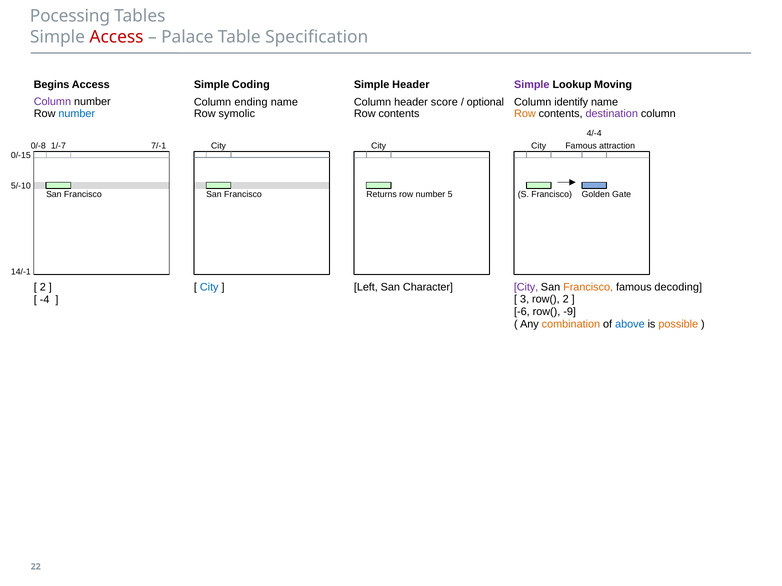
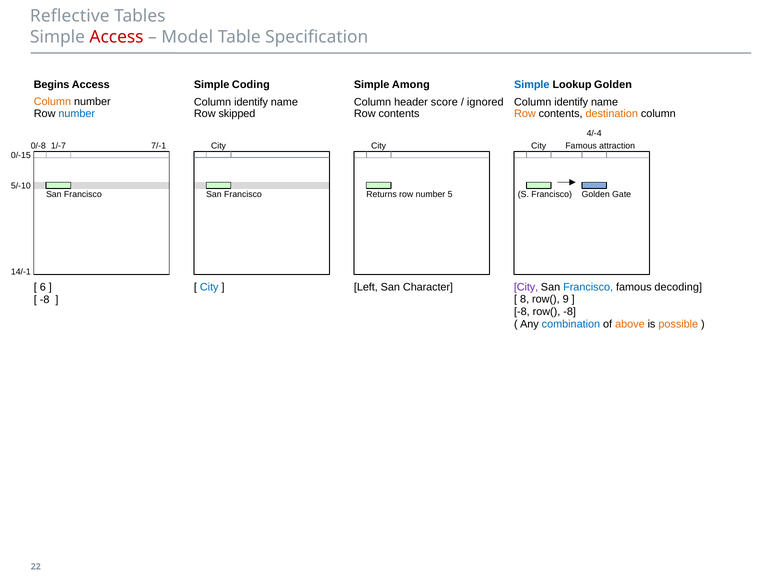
Pocessing: Pocessing -> Reflective
Palace: Palace -> Model
Simple Header: Header -> Among
Simple at (532, 85) colour: purple -> blue
Lookup Moving: Moving -> Golden
Column at (52, 102) colour: purple -> orange
ending at (251, 102): ending -> identify
optional: optional -> ignored
symolic: symolic -> skipped
destination colour: purple -> orange
2 at (43, 287): 2 -> 6
Francisco at (588, 287) colour: orange -> blue
-4 at (45, 300): -4 -> -8
3: 3 -> 8
row( 2: 2 -> 9
-6 at (522, 312): -6 -> -8
row( -9: -9 -> -8
combination colour: orange -> blue
above colour: blue -> orange
